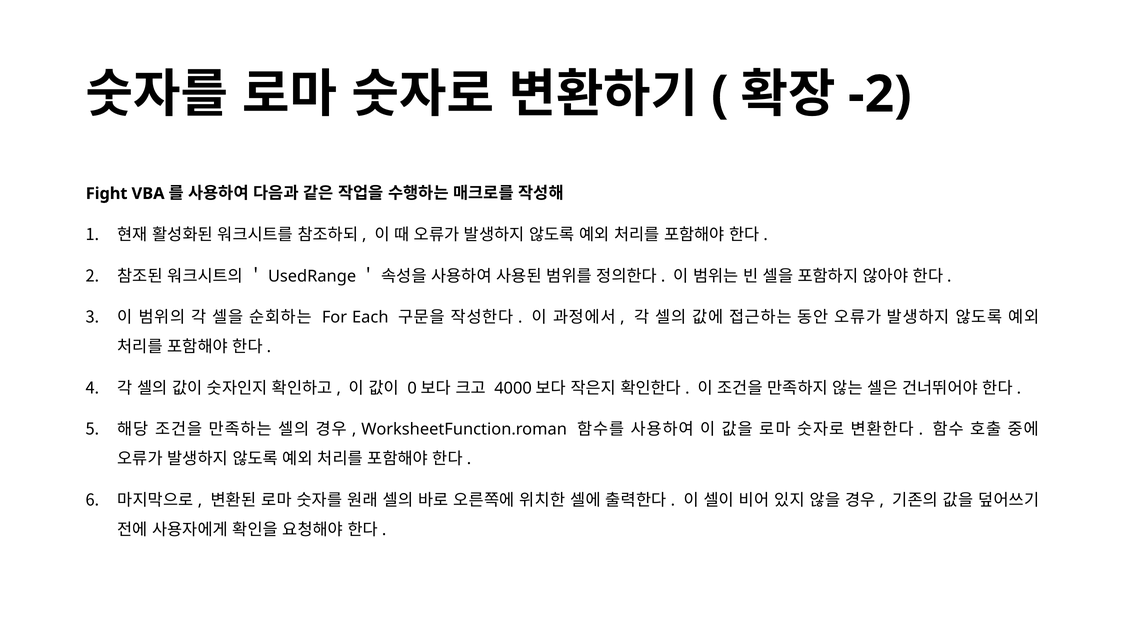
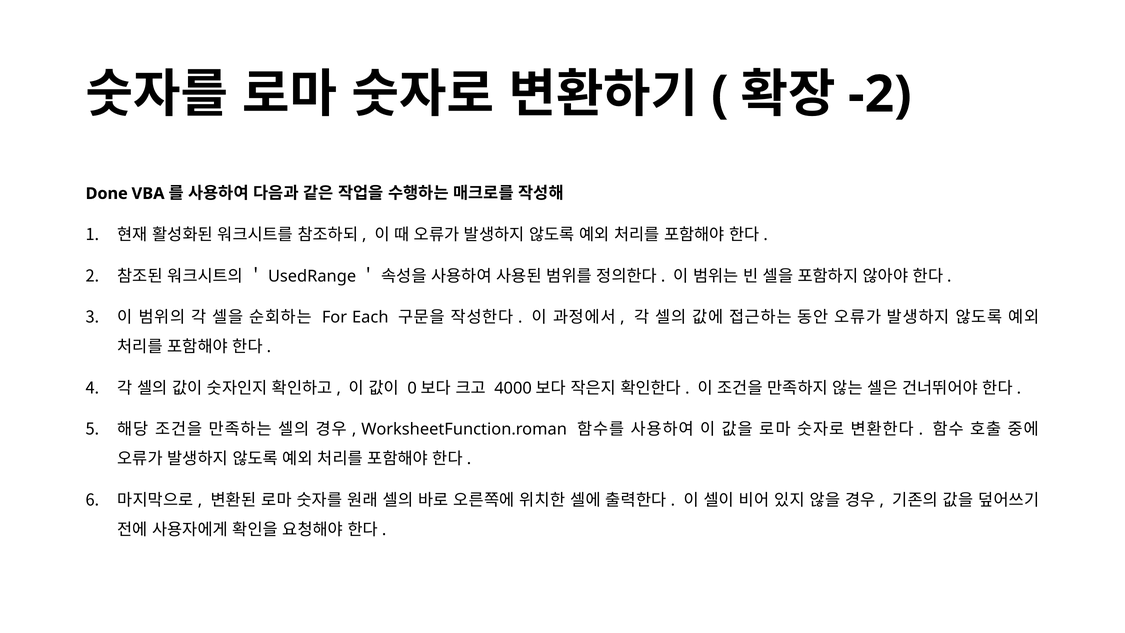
Fight: Fight -> Done
